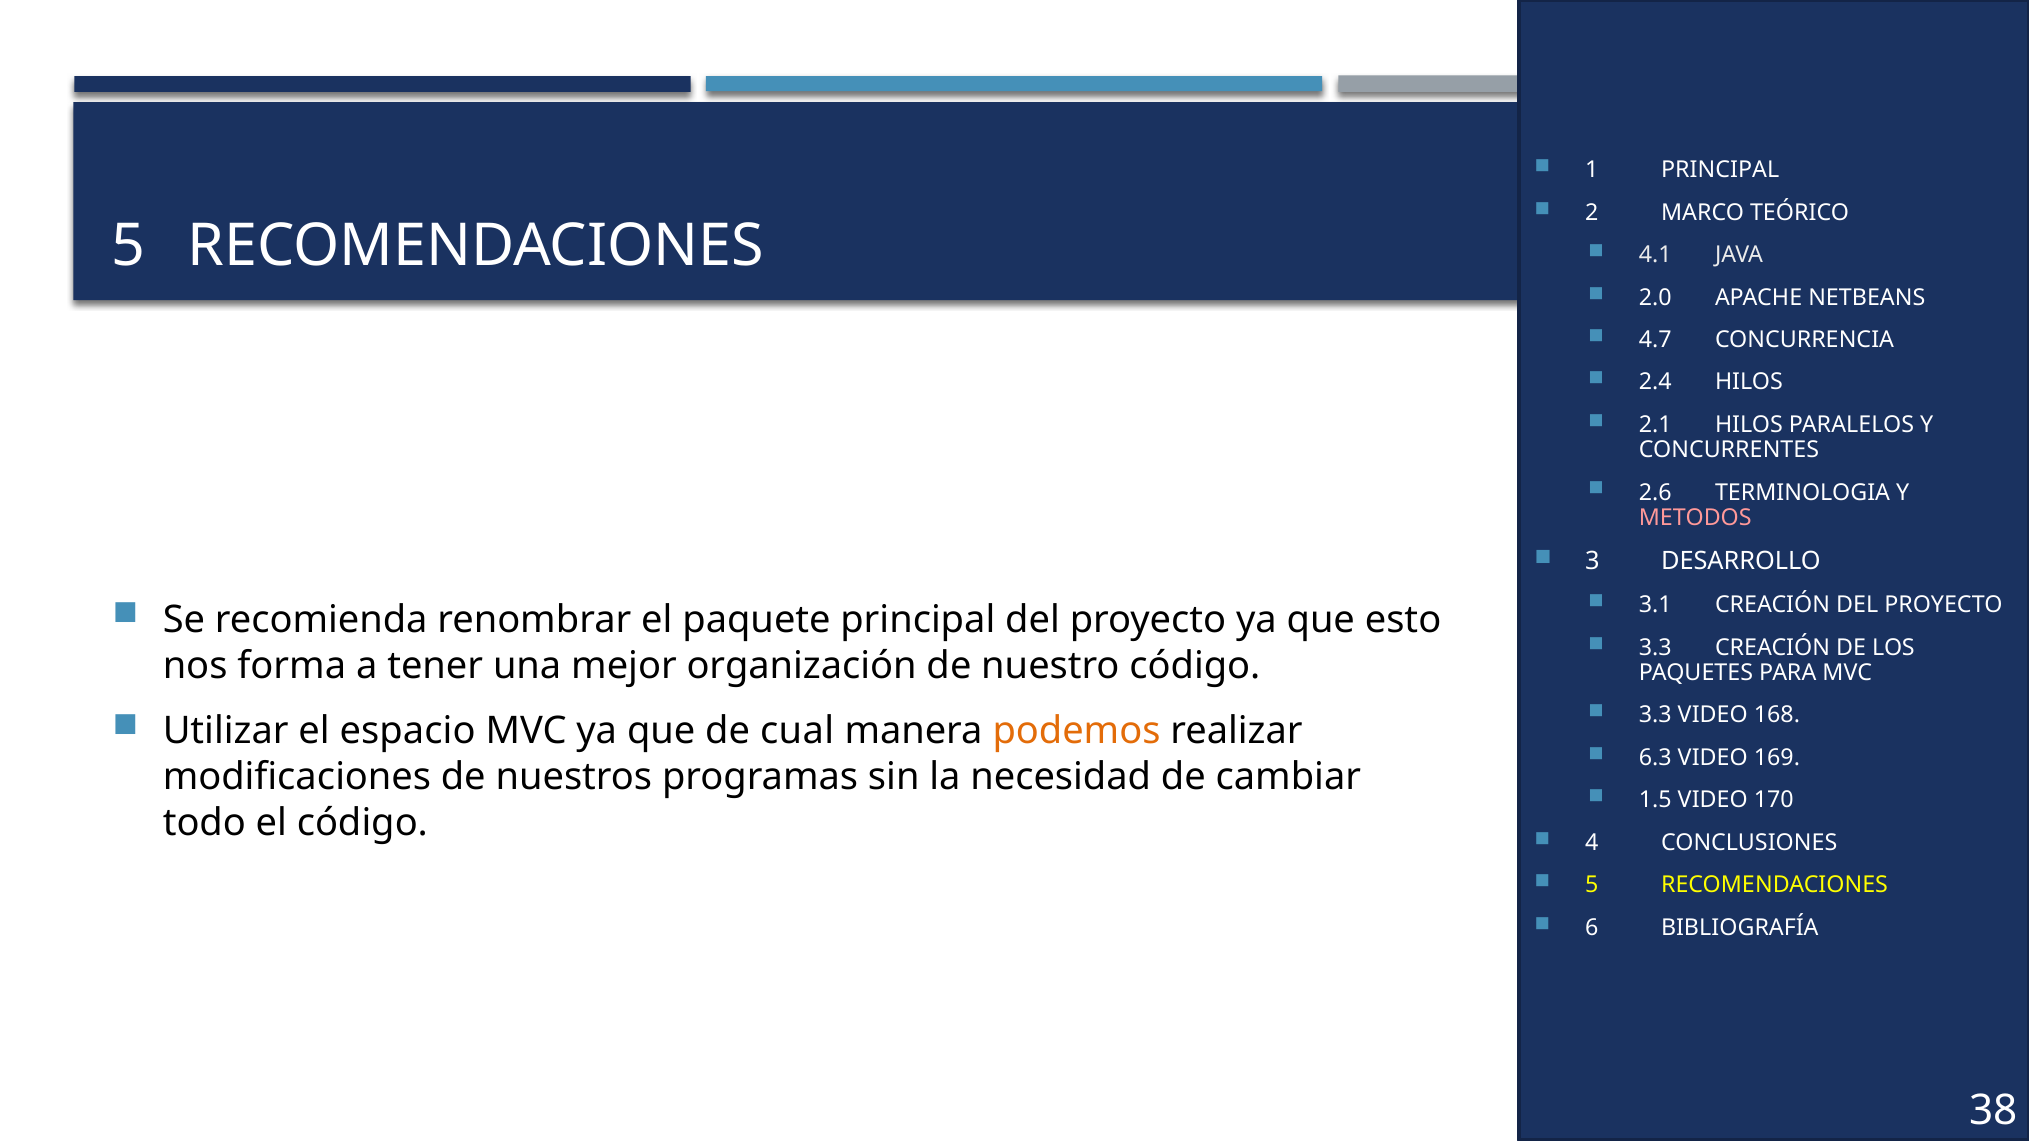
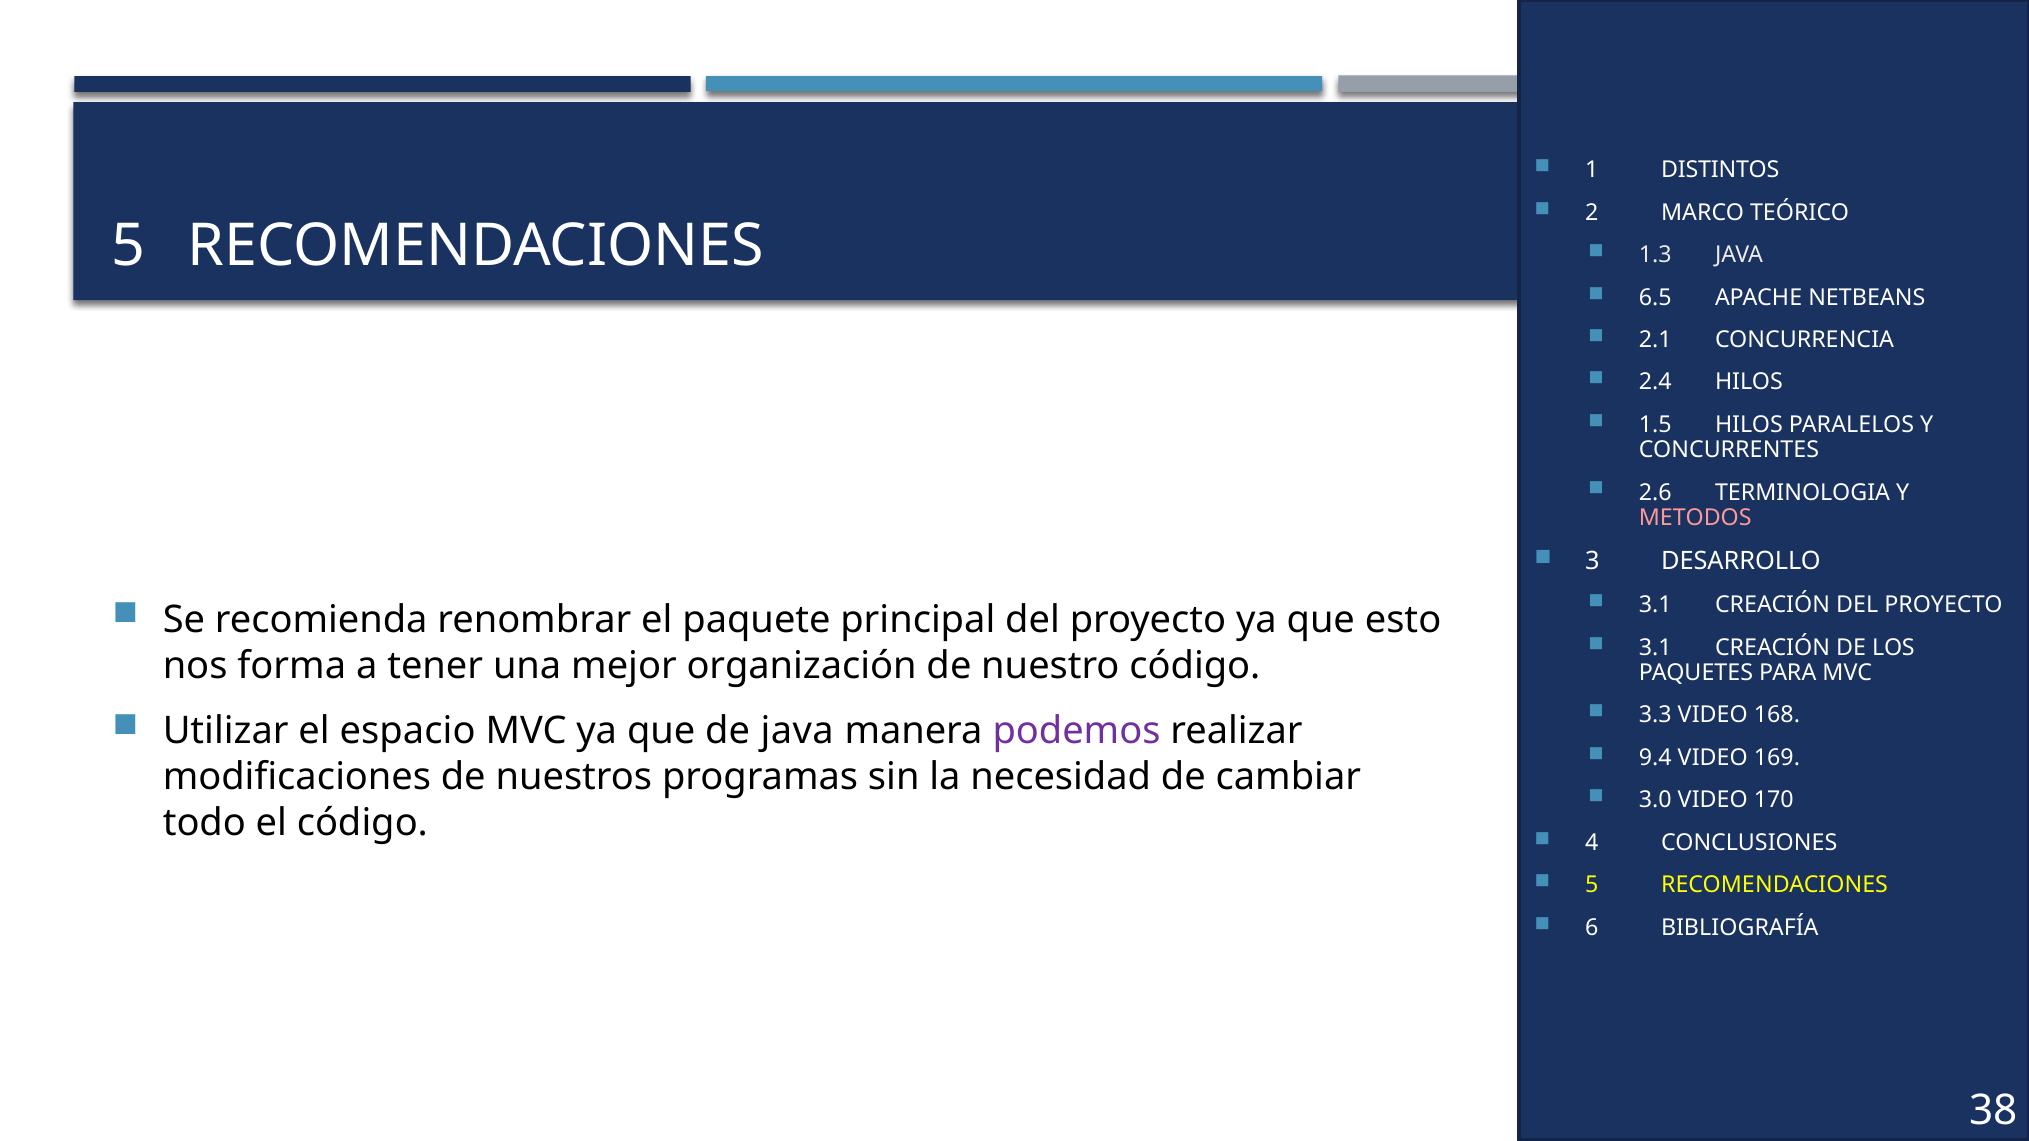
1 PRINCIPAL: PRINCIPAL -> DISTINTOS
4.1: 4.1 -> 1.3
2.0: 2.0 -> 6.5
4.7: 4.7 -> 2.1
2.1: 2.1 -> 1.5
3.3 at (1655, 648): 3.3 -> 3.1
de cual: cual -> java
podemos colour: orange -> purple
6.3: 6.3 -> 9.4
1.5: 1.5 -> 3.0
